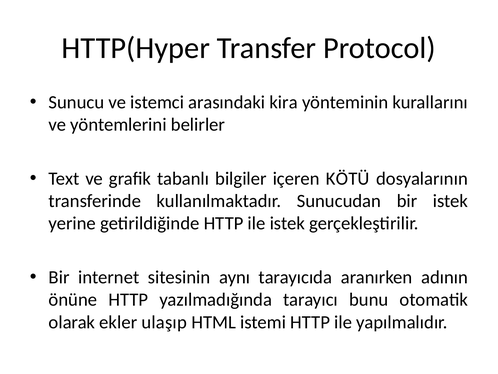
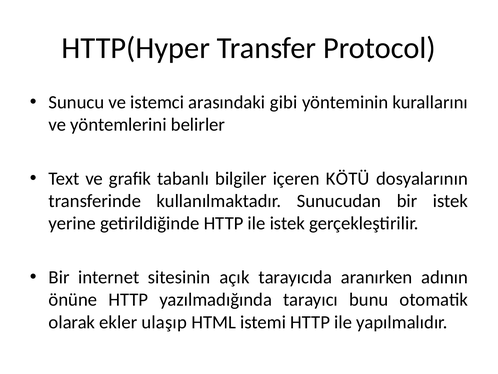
kira: kira -> gibi
aynı: aynı -> açık
